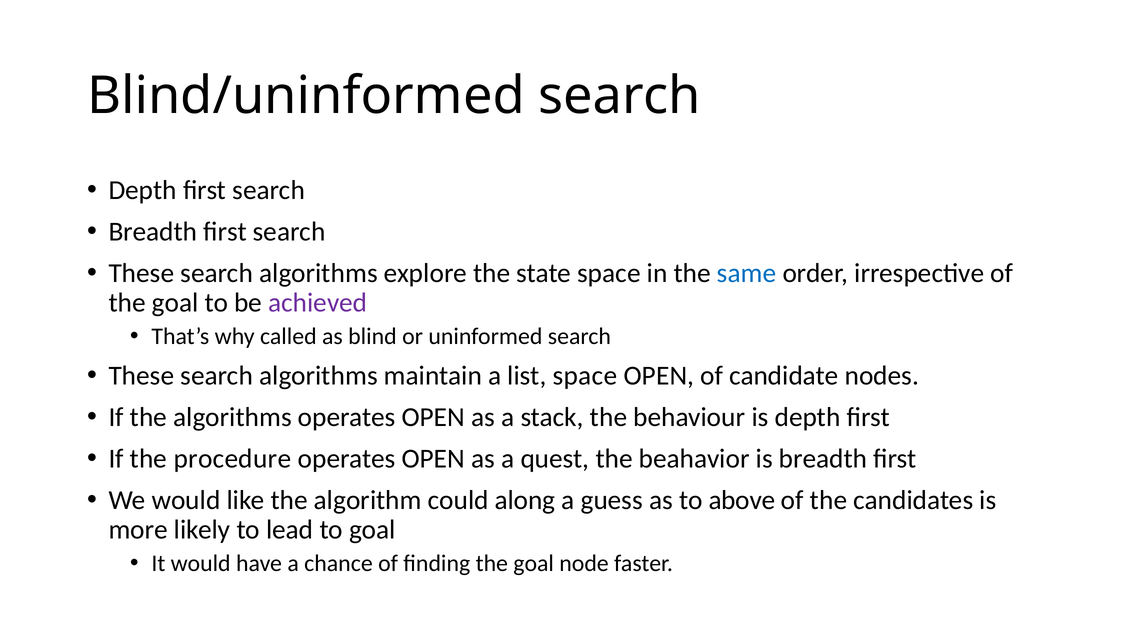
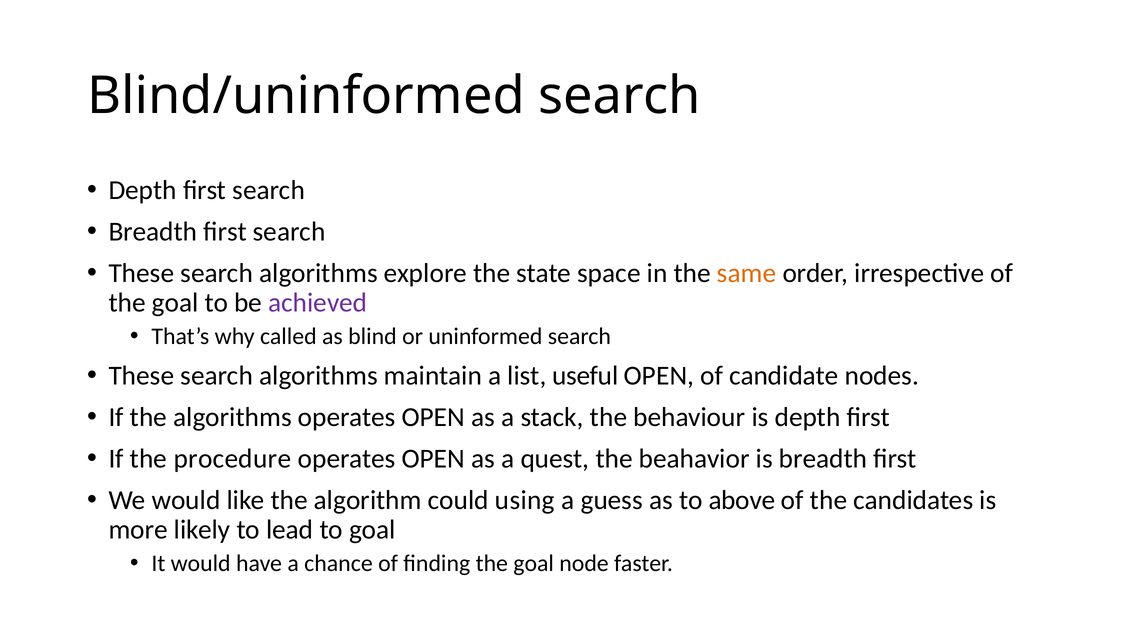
same colour: blue -> orange
list space: space -> useful
along: along -> using
